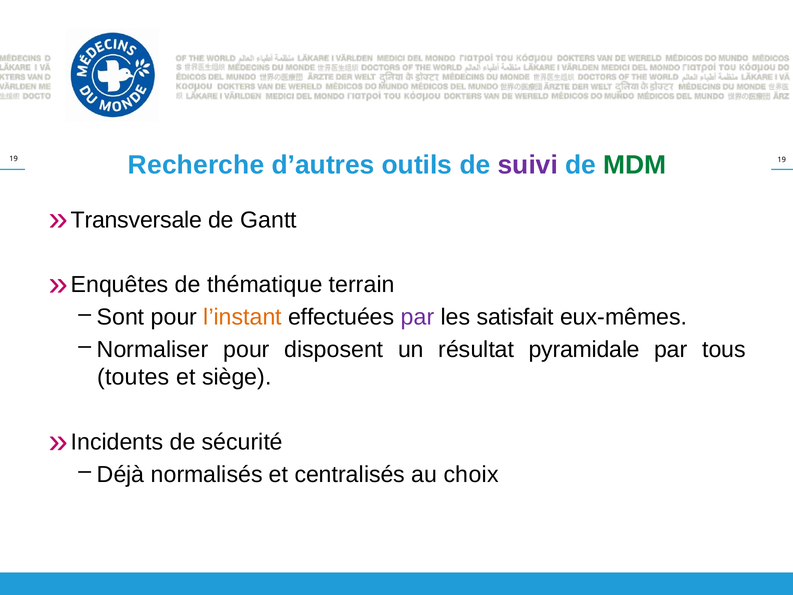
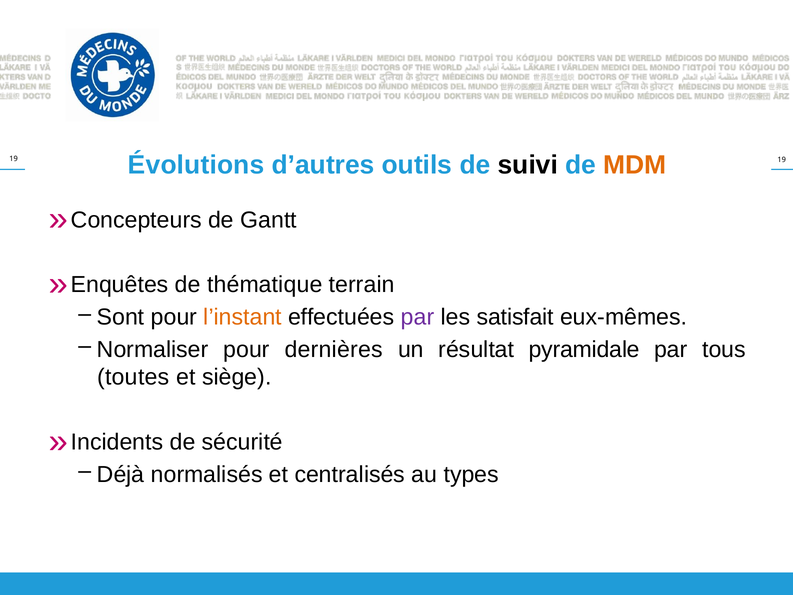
Recherche: Recherche -> Évolutions
suivi colour: purple -> black
MDM colour: green -> orange
Transversale: Transversale -> Concepteurs
disposent: disposent -> dernières
choix: choix -> types
